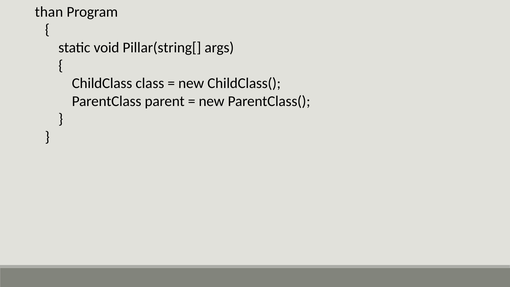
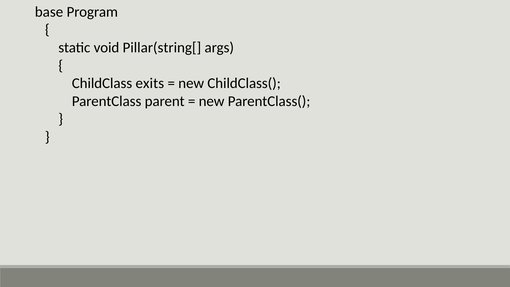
than: than -> base
class: class -> exits
